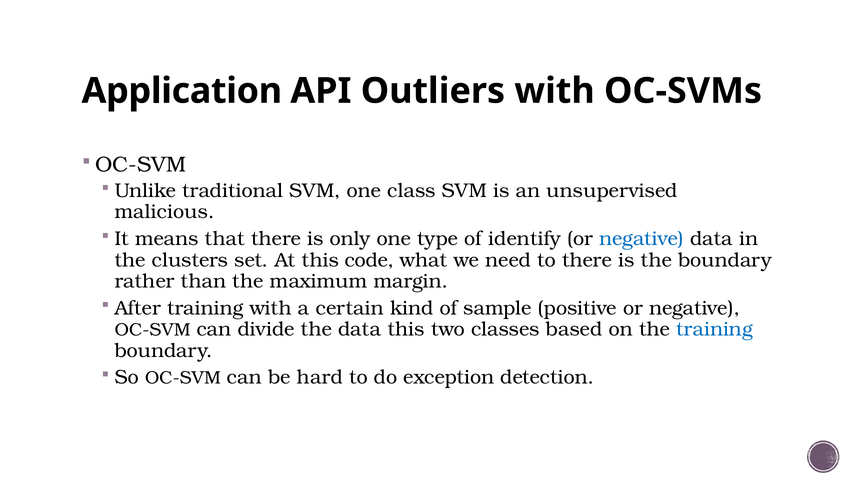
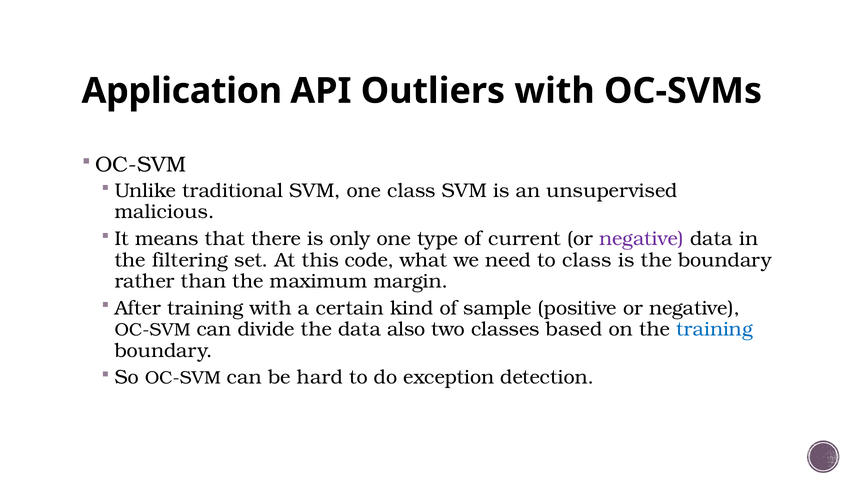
identify: identify -> current
negative at (642, 239) colour: blue -> purple
clusters: clusters -> filtering
to there: there -> class
data this: this -> also
